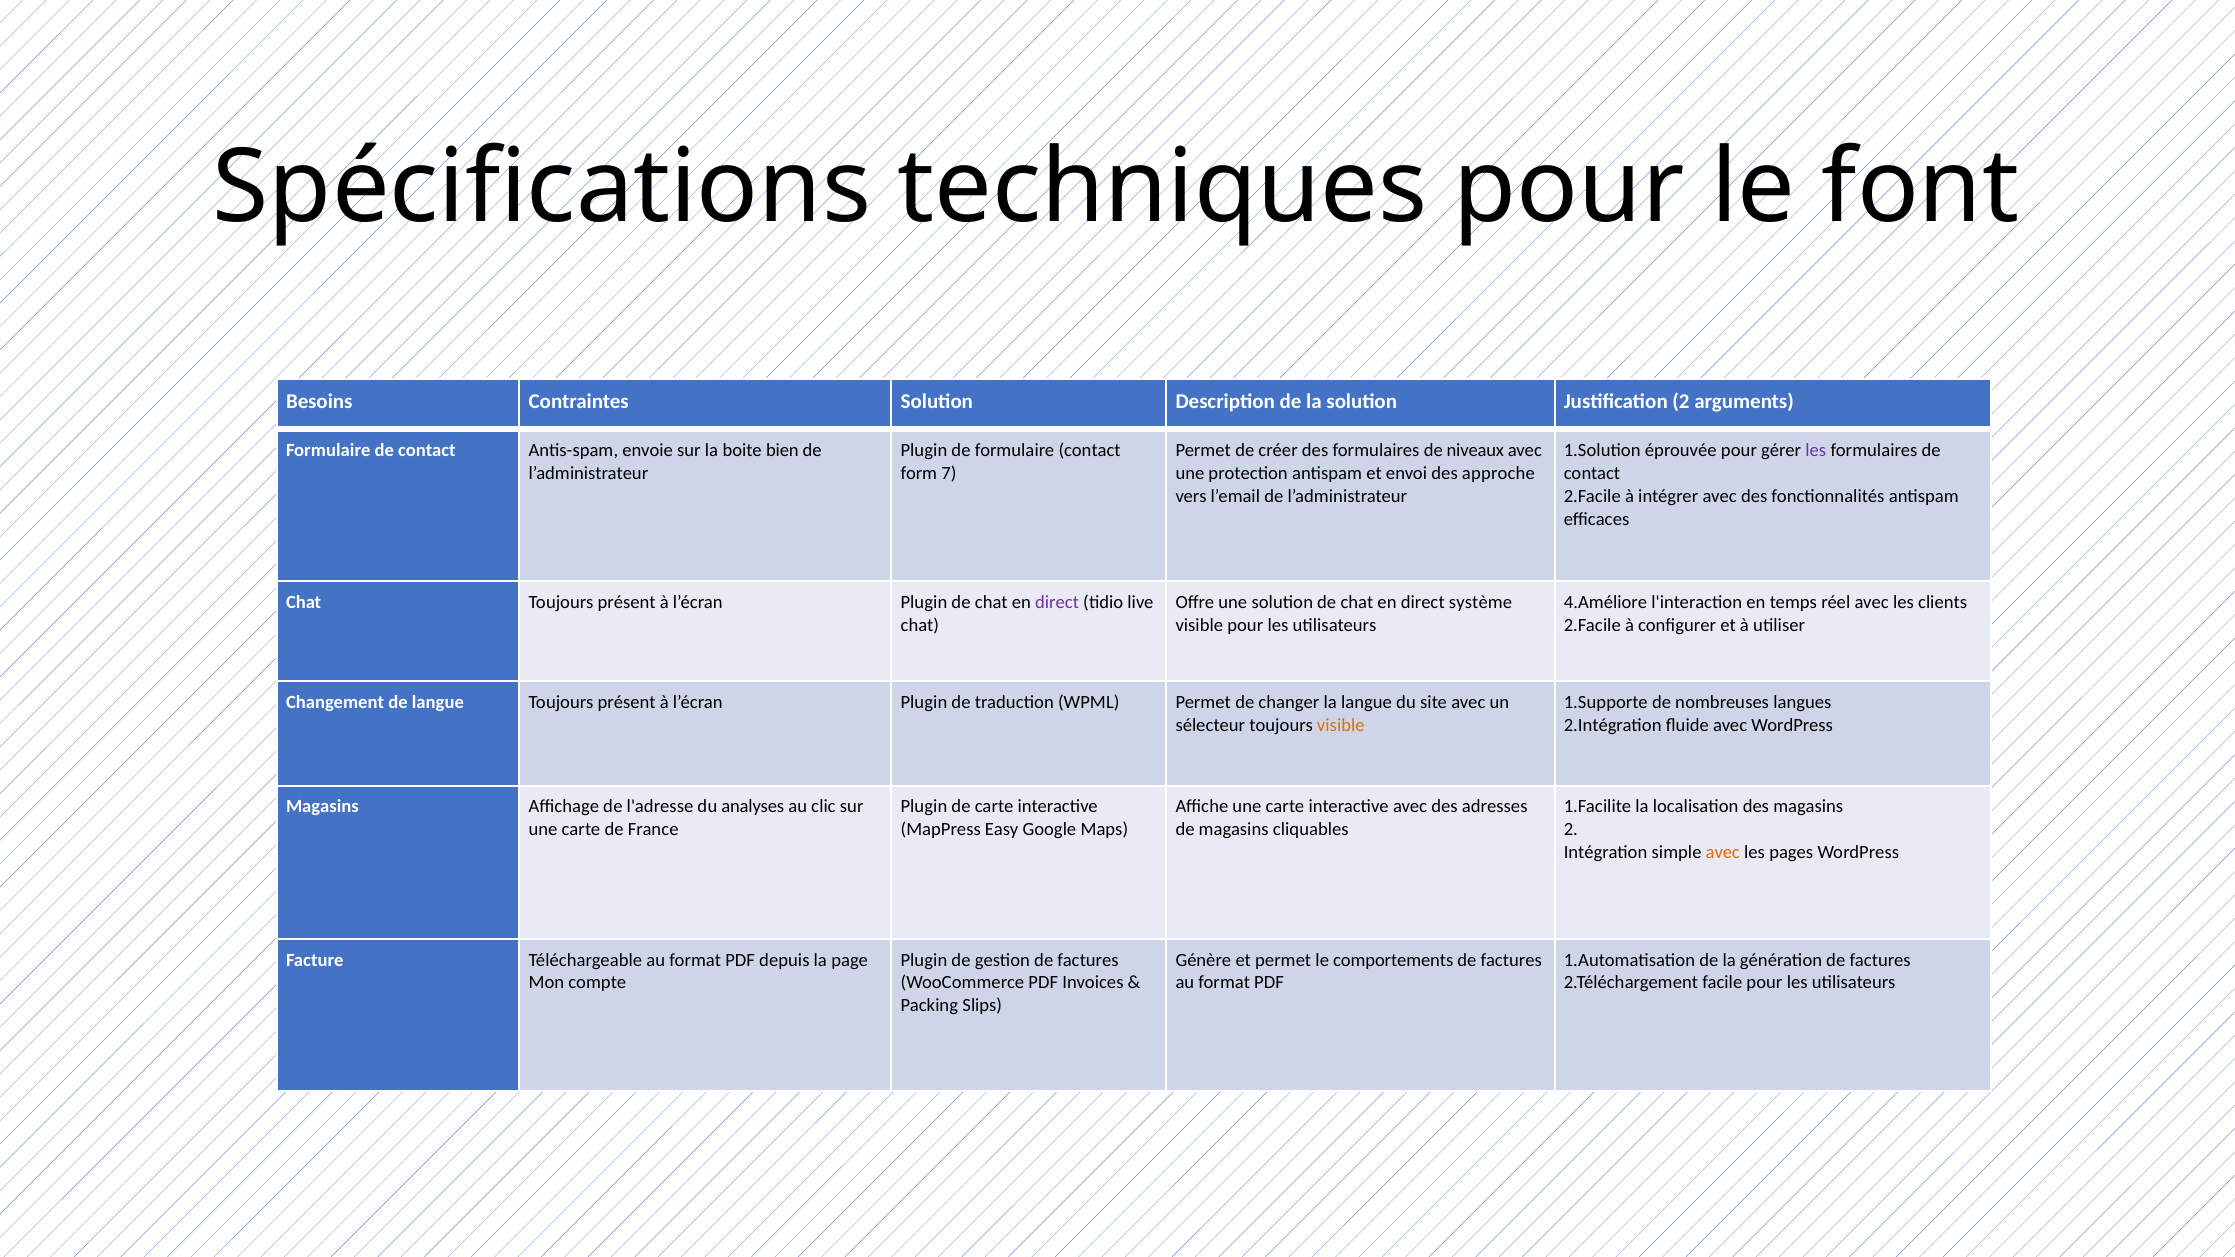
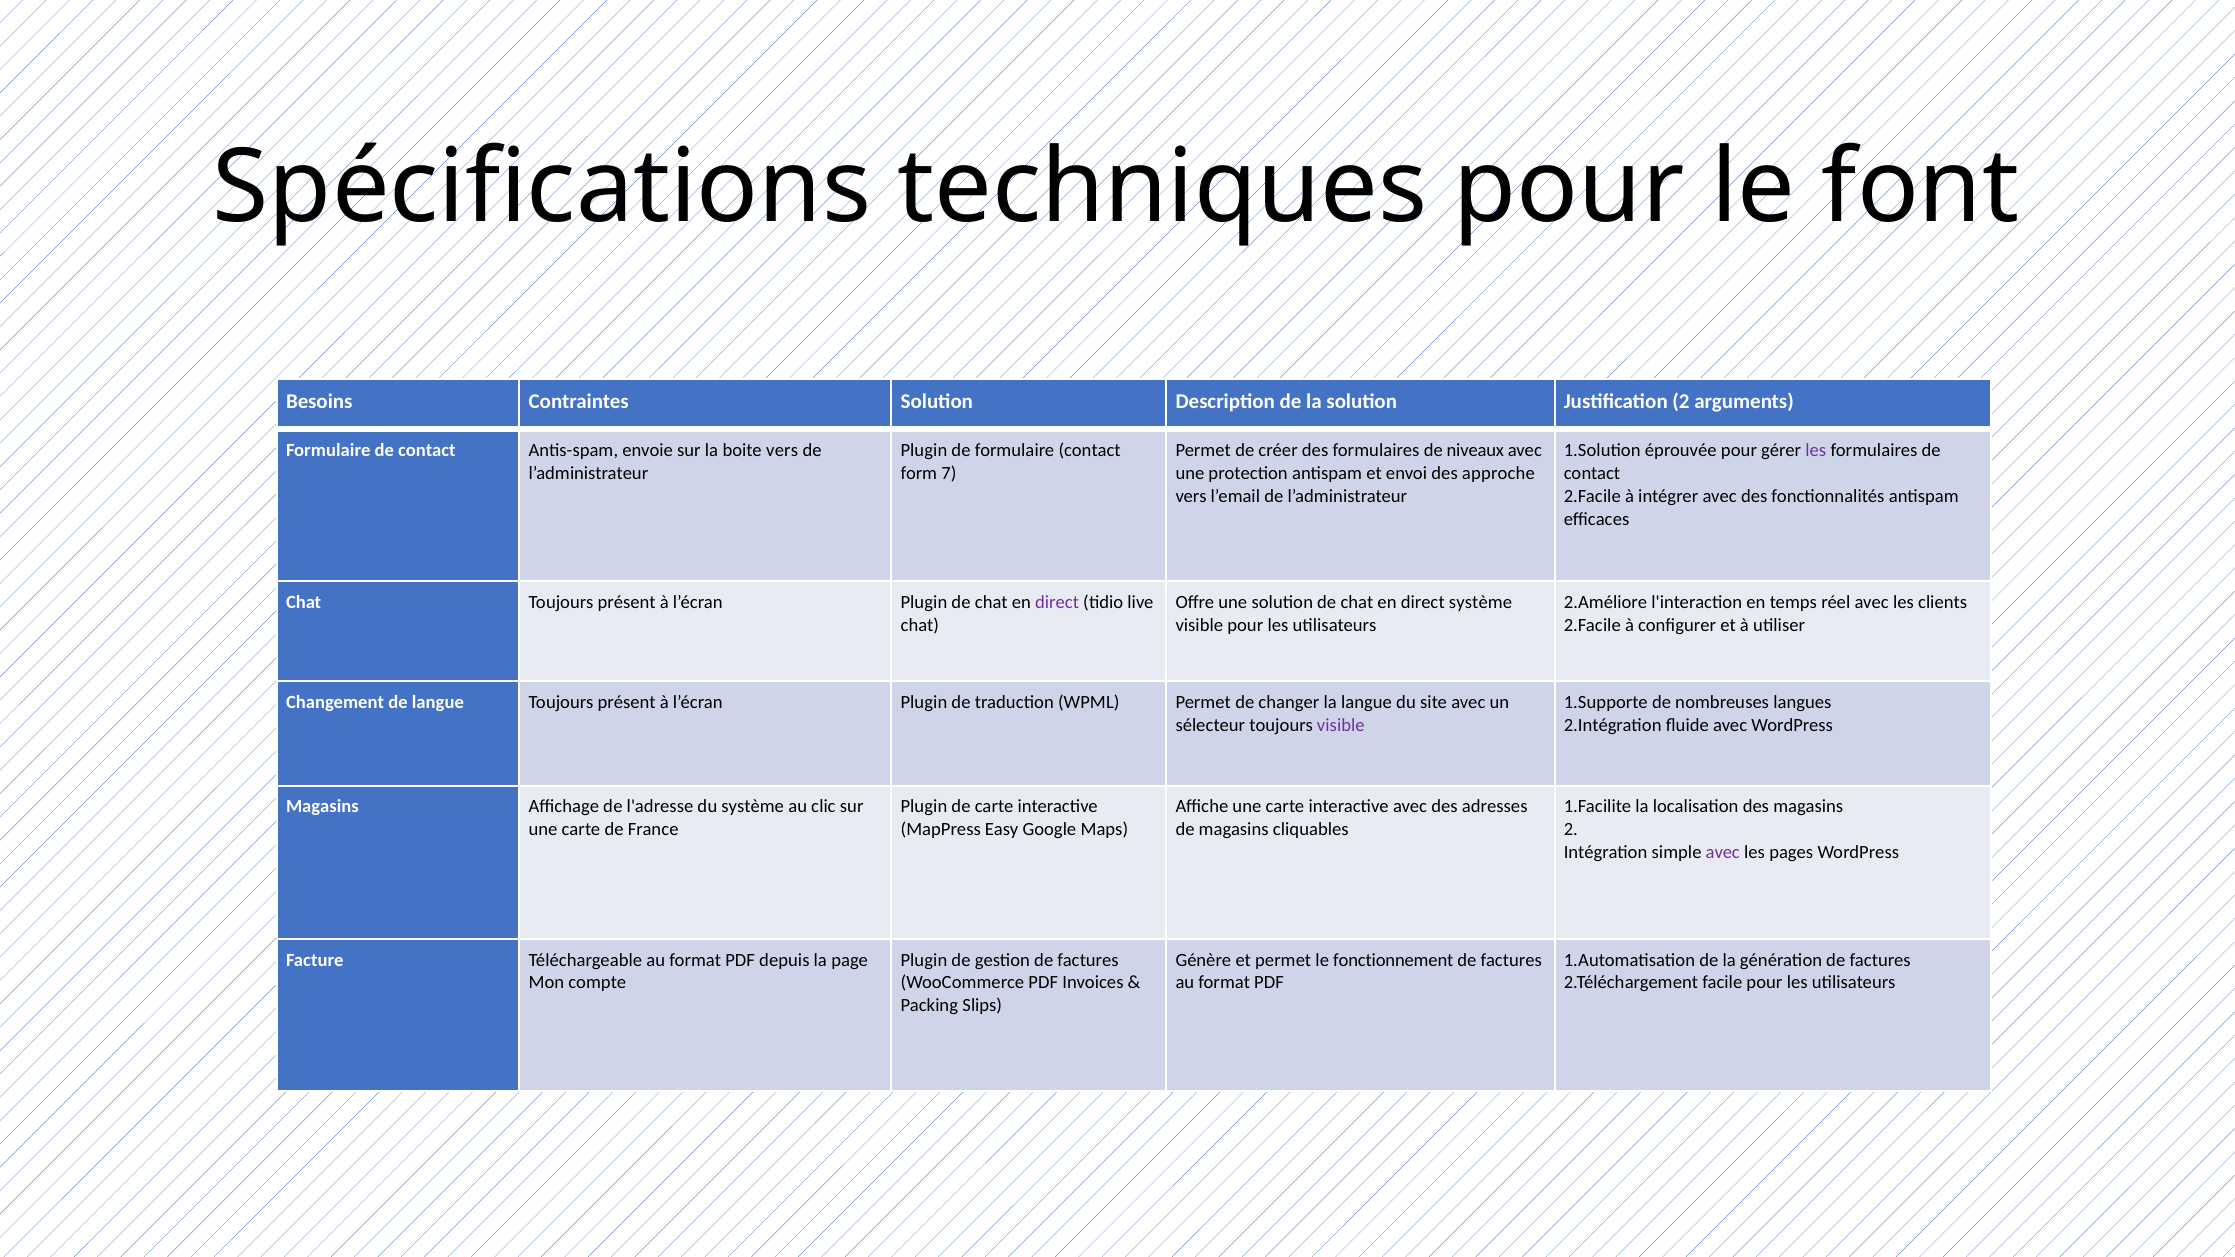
boite bien: bien -> vers
4.Améliore: 4.Améliore -> 2.Améliore
visible at (1341, 725) colour: orange -> purple
du analyses: analyses -> système
avec at (1723, 853) colour: orange -> purple
comportements: comportements -> fonctionnement
